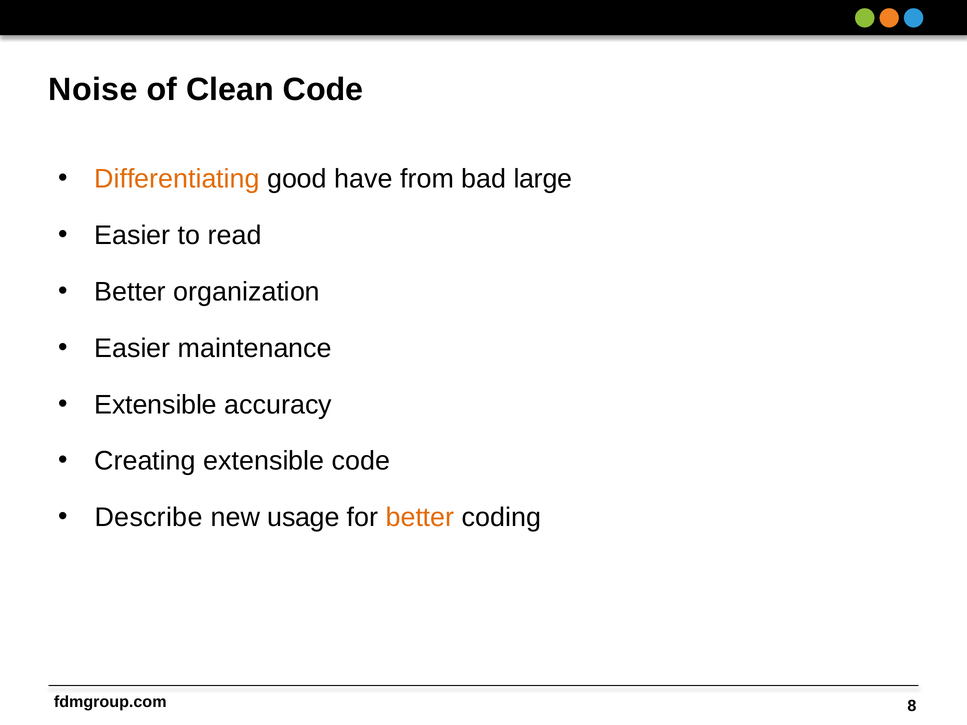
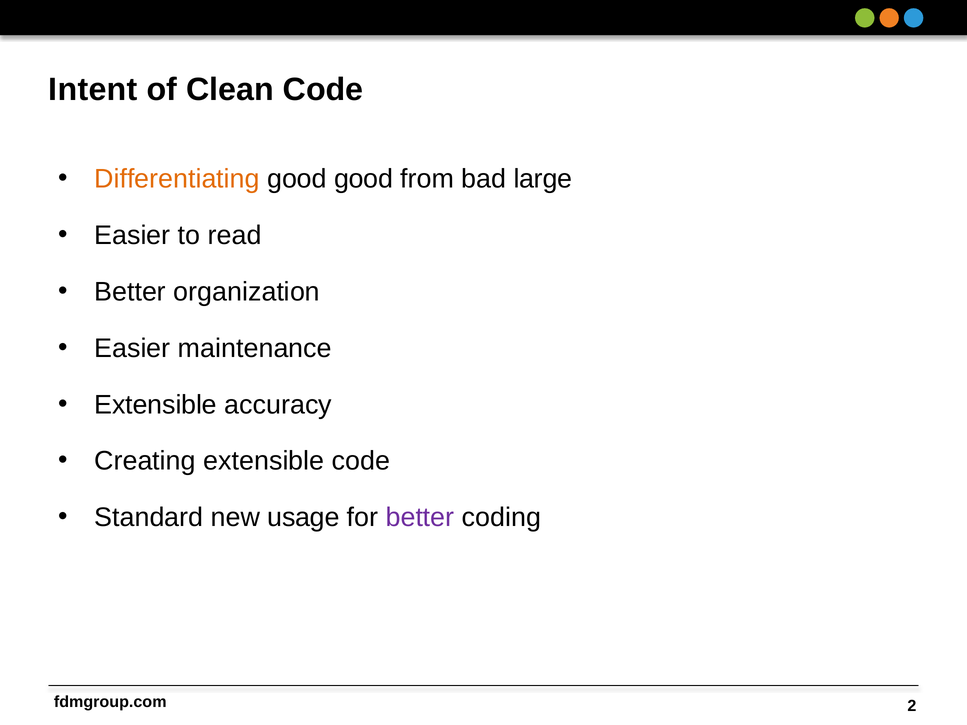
Noise: Noise -> Intent
good have: have -> good
Describe: Describe -> Standard
better at (420, 518) colour: orange -> purple
8: 8 -> 2
